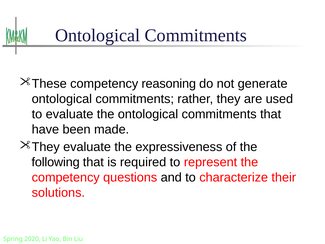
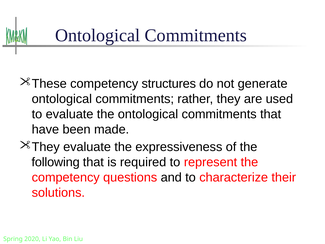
reasoning: reasoning -> structures
